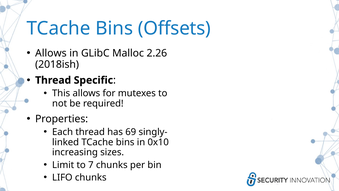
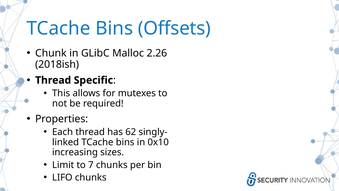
Allows at (51, 53): Allows -> Chunk
69: 69 -> 62
